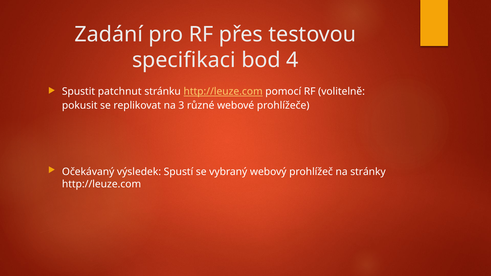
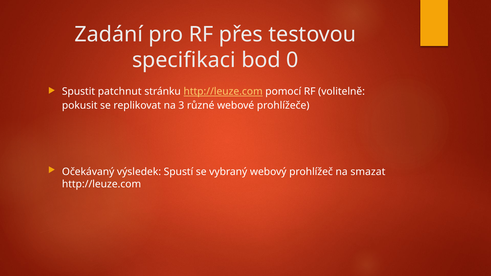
4: 4 -> 0
stránky: stránky -> smazat
